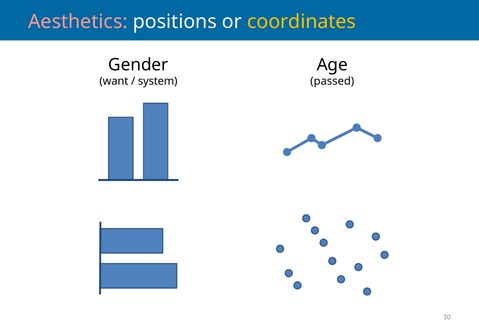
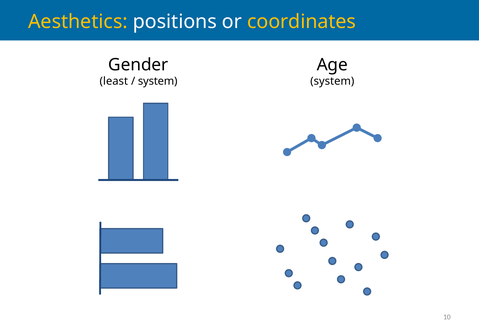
Aesthetics colour: pink -> yellow
want: want -> least
passed at (332, 81): passed -> system
